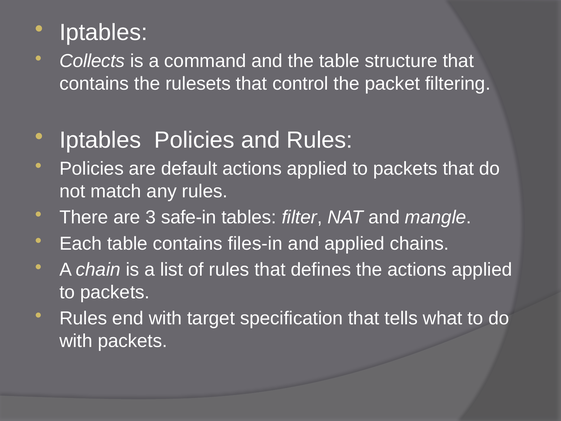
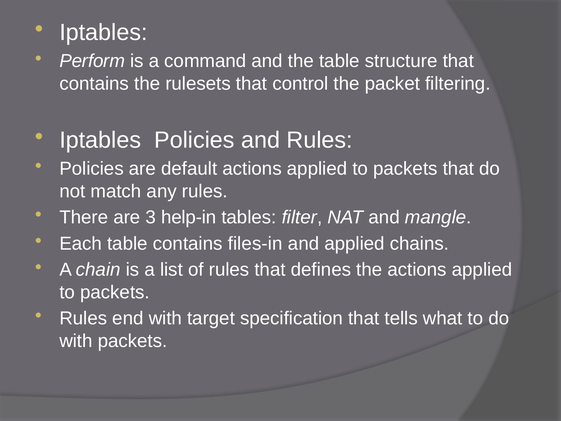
Collects: Collects -> Perform
safe-in: safe-in -> help-in
